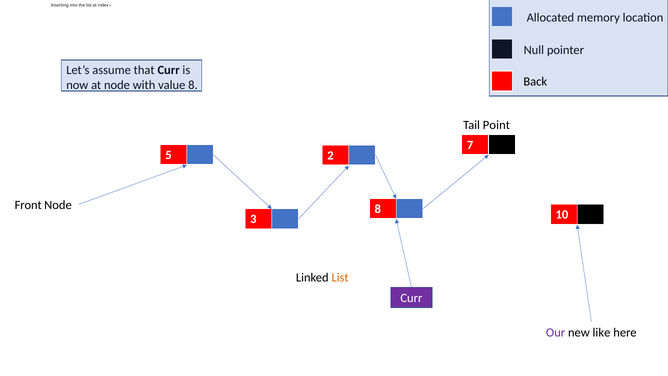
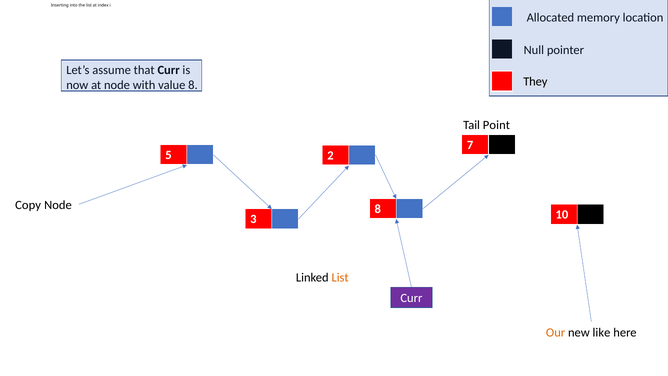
Back: Back -> They
Front: Front -> Copy
Our colour: purple -> orange
